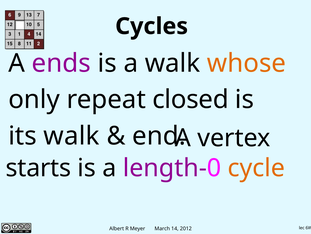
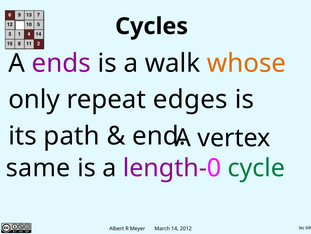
closed: closed -> edges
its walk: walk -> path
starts: starts -> same
cycle colour: orange -> green
